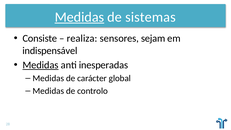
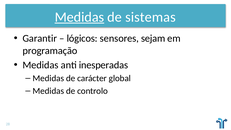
Consiste: Consiste -> Garantir
realiza: realiza -> lógicos
indispensável: indispensável -> programação
Medidas at (40, 65) underline: present -> none
